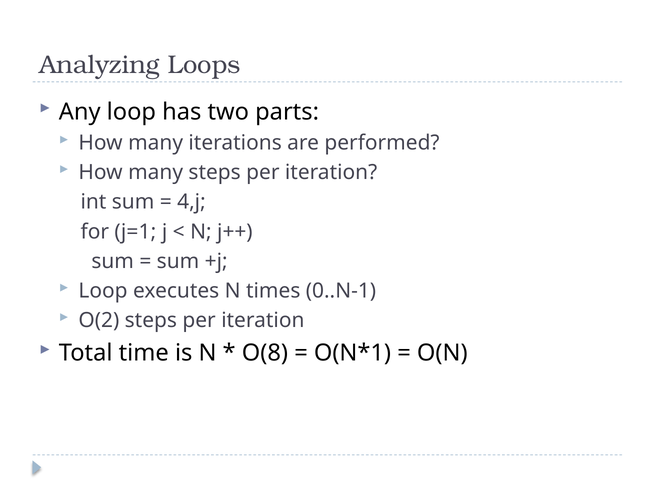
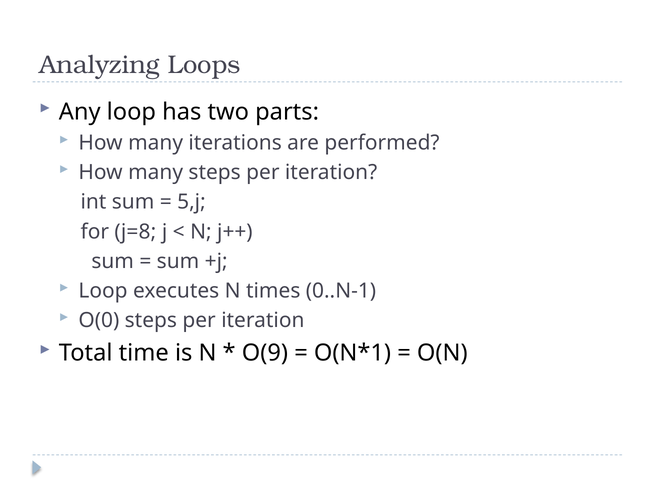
4,j: 4,j -> 5,j
j=1: j=1 -> j=8
O(2: O(2 -> O(0
O(8: O(8 -> O(9
